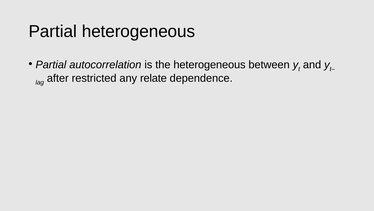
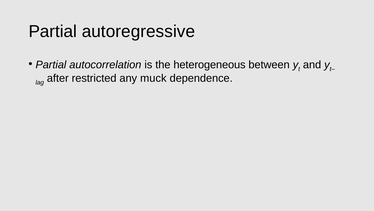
Partial heterogeneous: heterogeneous -> autoregressive
relate: relate -> muck
